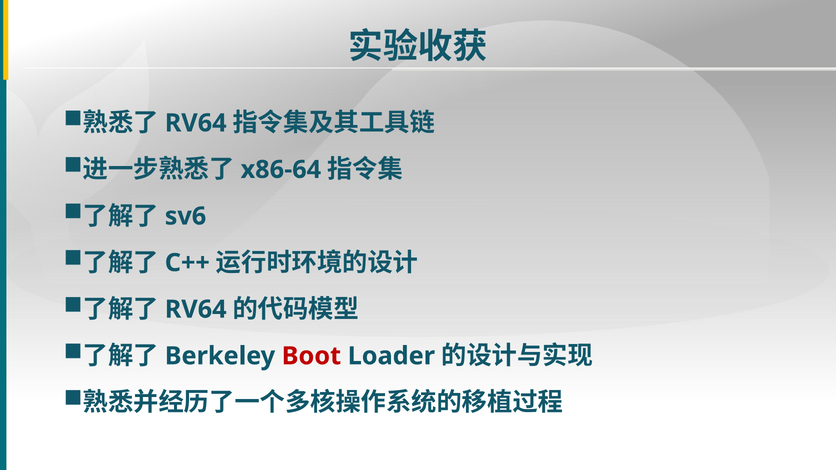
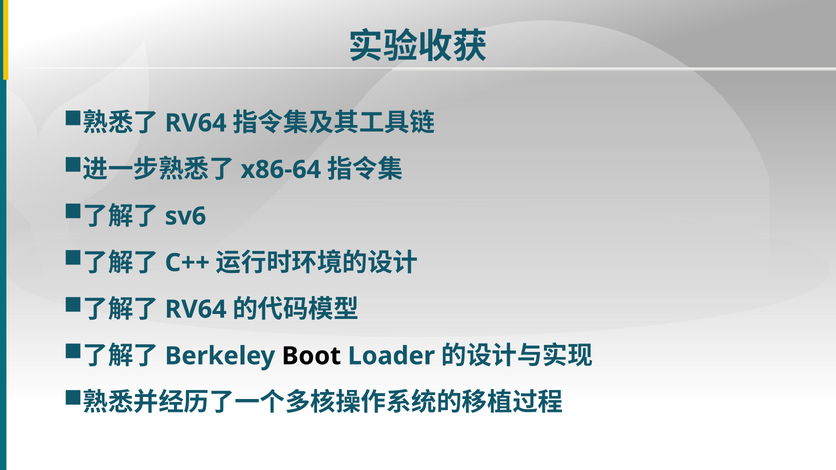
Boot colour: red -> black
